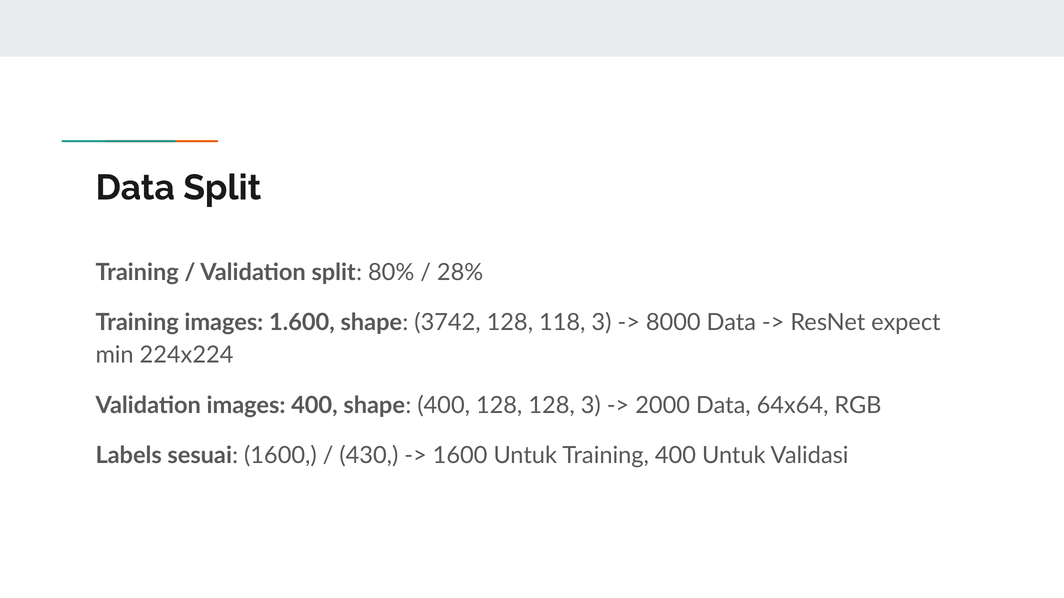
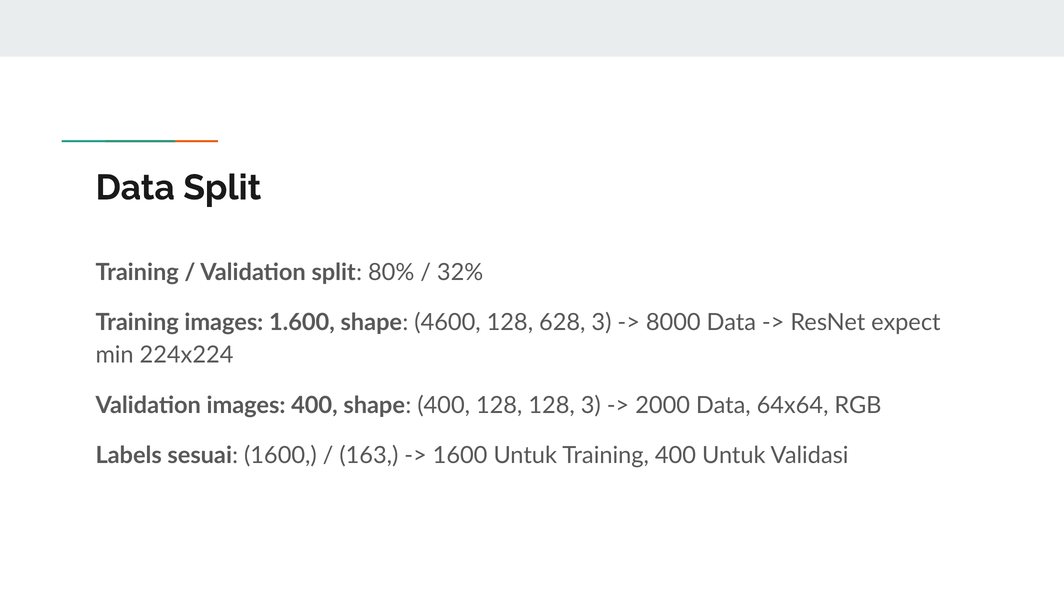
28%: 28% -> 32%
3742: 3742 -> 4600
118: 118 -> 628
430: 430 -> 163
